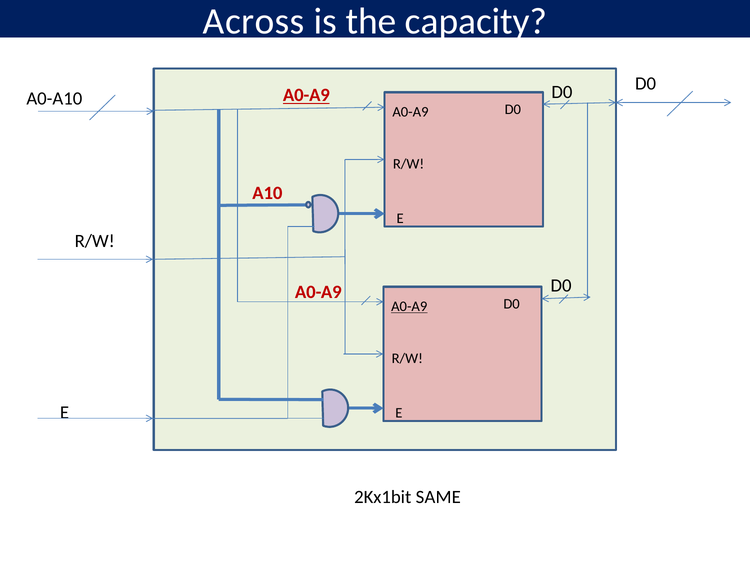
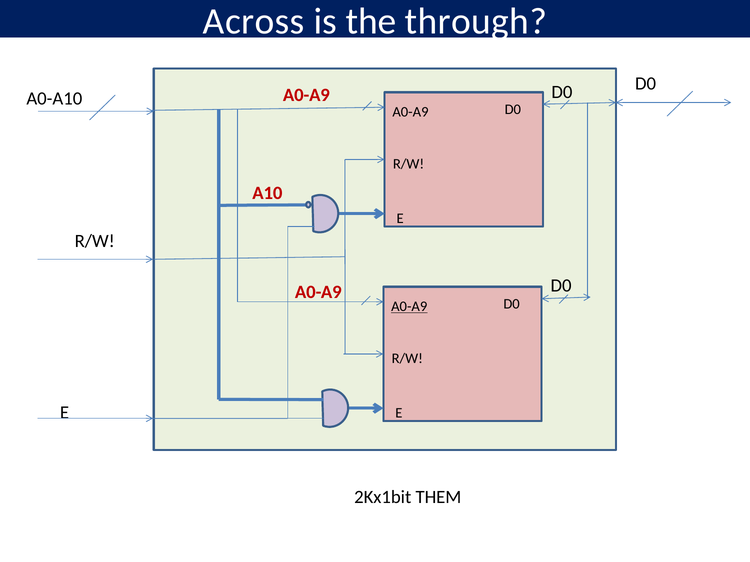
capacity: capacity -> through
A0-A9 at (306, 95) underline: present -> none
SAME: SAME -> THEM
